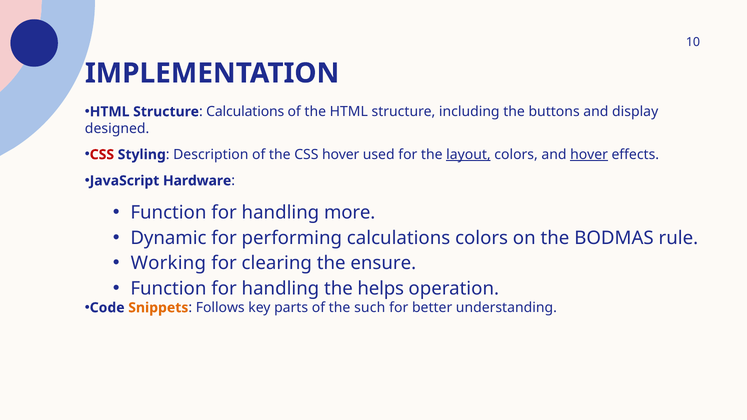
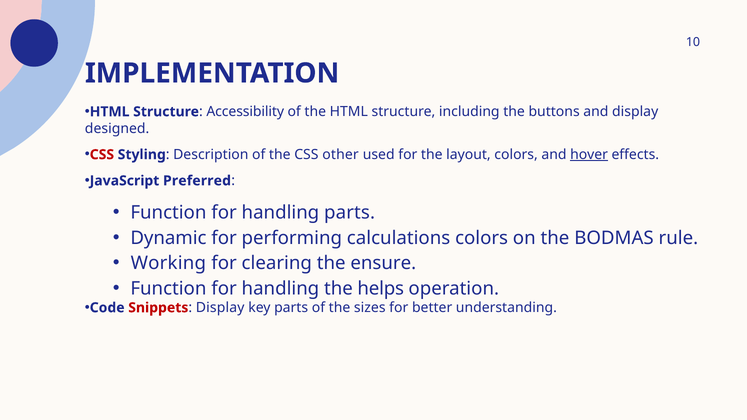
Calculations at (245, 112): Calculations -> Accessibility
CSS hover: hover -> other
layout underline: present -> none
Hardware: Hardware -> Preferred
handling more: more -> parts
Snippets colour: orange -> red
Follows at (220, 308): Follows -> Display
such: such -> sizes
